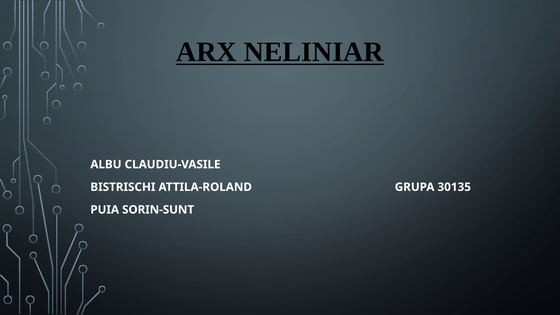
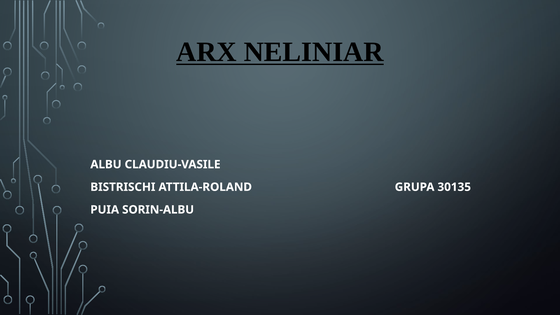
SORIN-SUNT: SORIN-SUNT -> SORIN-ALBU
